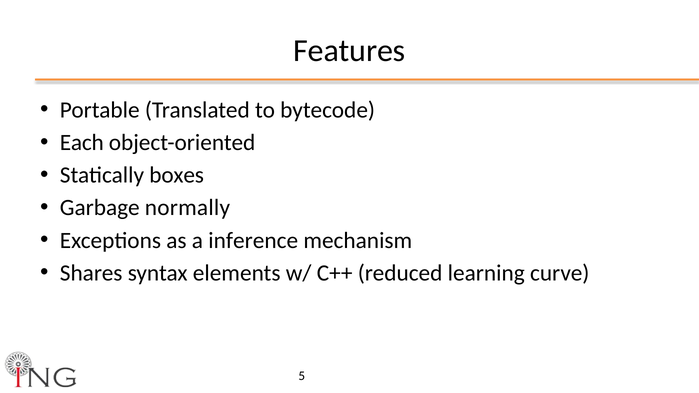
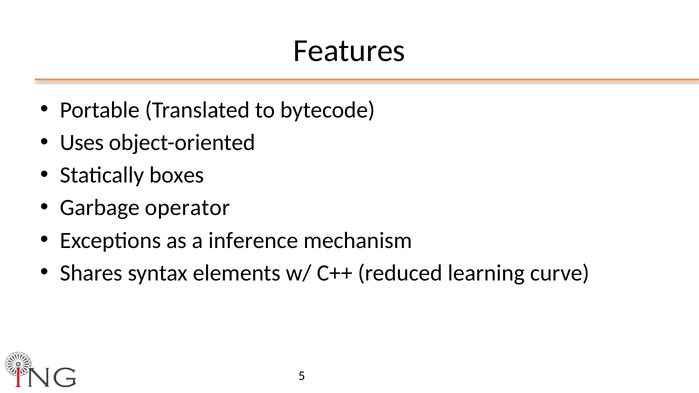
Each: Each -> Uses
normally: normally -> operator
